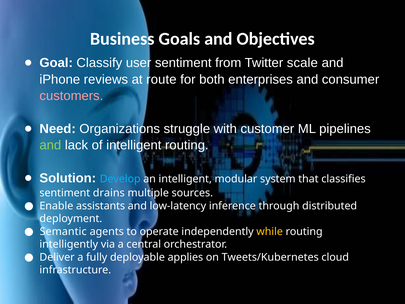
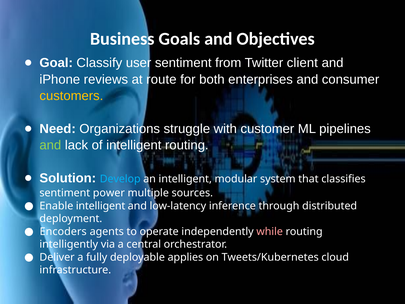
scale: scale -> client
customers colour: pink -> yellow
drains: drains -> power
Enable assistants: assistants -> intelligent
Semantic: Semantic -> Encoders
while colour: yellow -> pink
